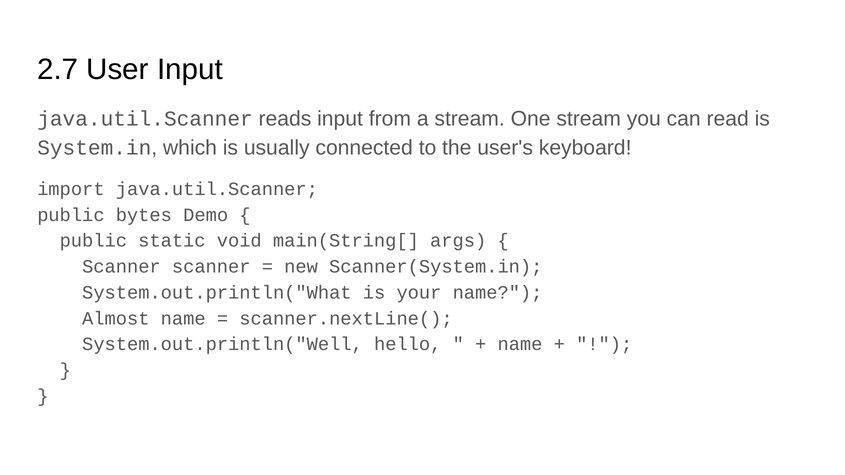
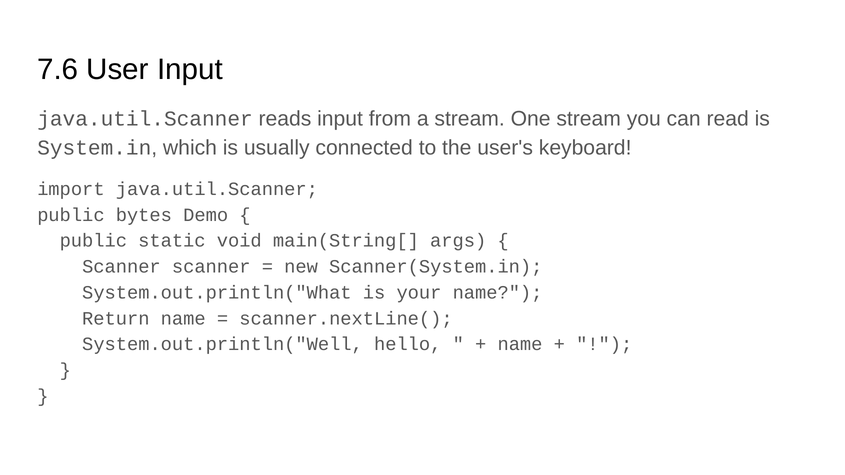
2.7: 2.7 -> 7.6
Almost: Almost -> Return
